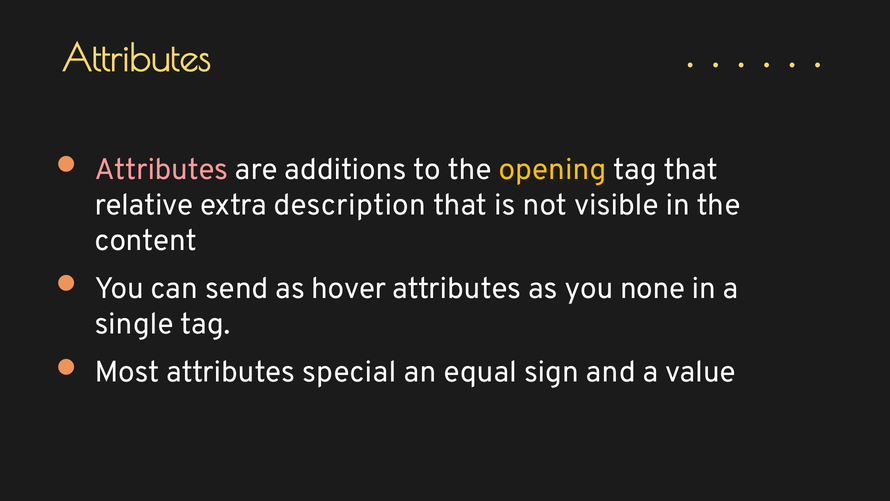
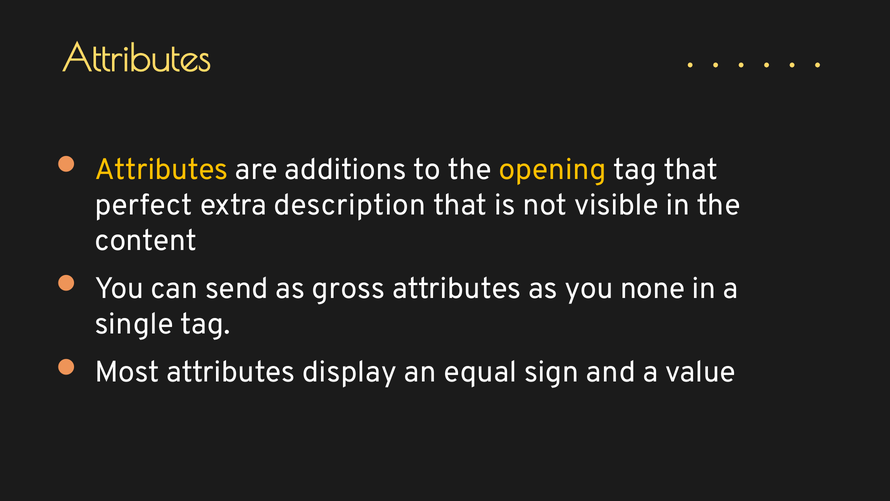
Attributes at (161, 169) colour: pink -> yellow
relative: relative -> perfect
hover: hover -> gross
special: special -> display
